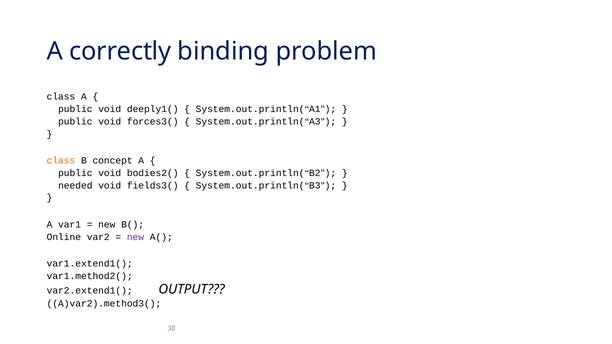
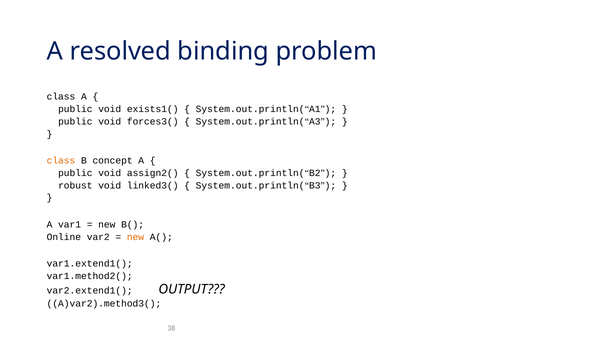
correctly: correctly -> resolved
deeply1(: deeply1( -> exists1(
bodies2(: bodies2( -> assign2(
needed: needed -> robust
fields3(: fields3( -> linked3(
new at (135, 237) colour: purple -> orange
